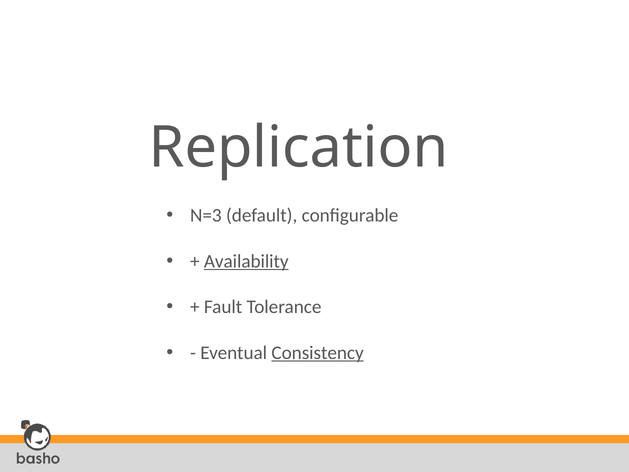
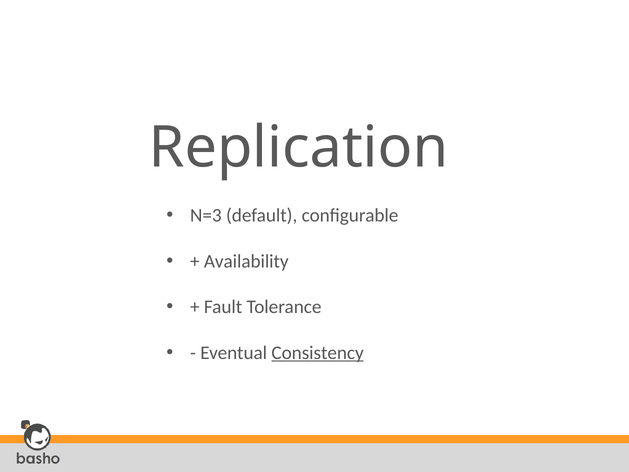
Availability underline: present -> none
